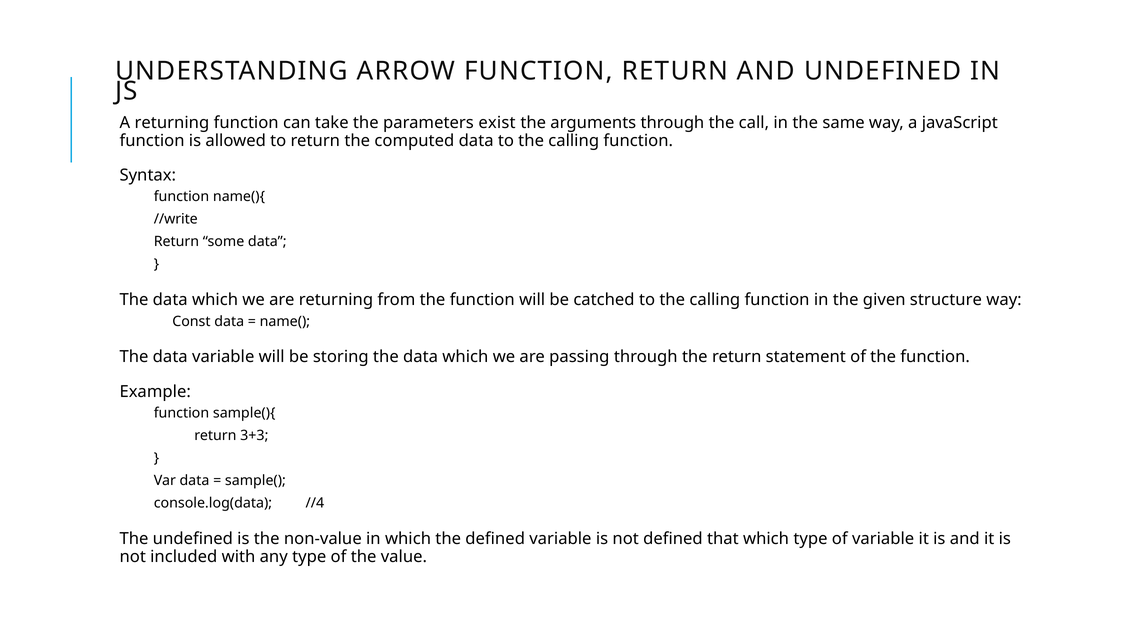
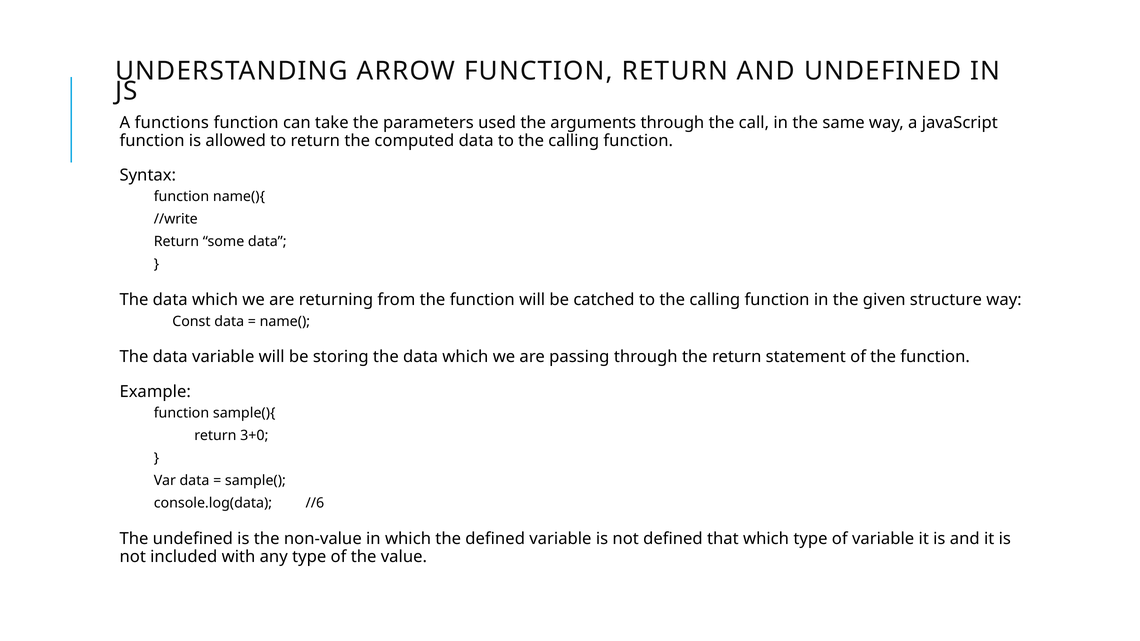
A returning: returning -> functions
exist: exist -> used
3+3: 3+3 -> 3+0
//4: //4 -> //6
